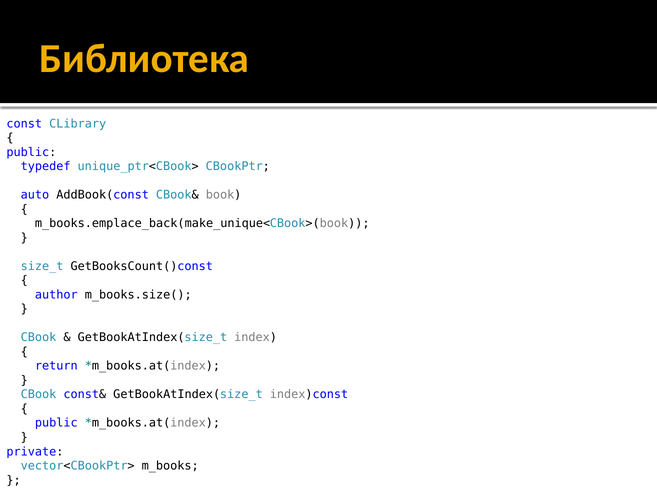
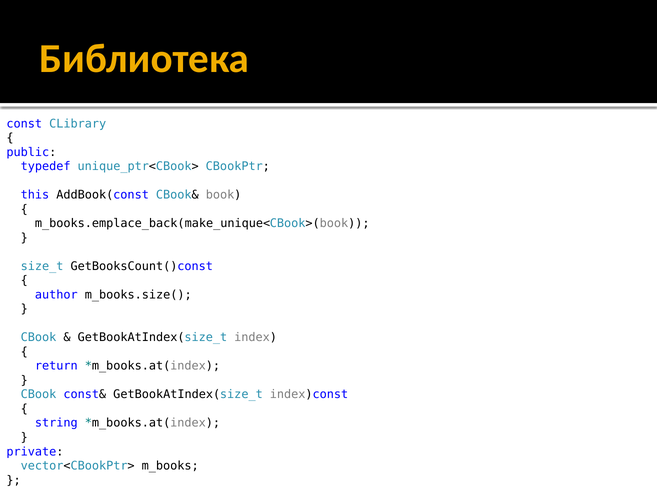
auto: auto -> this
public at (56, 423): public -> string
